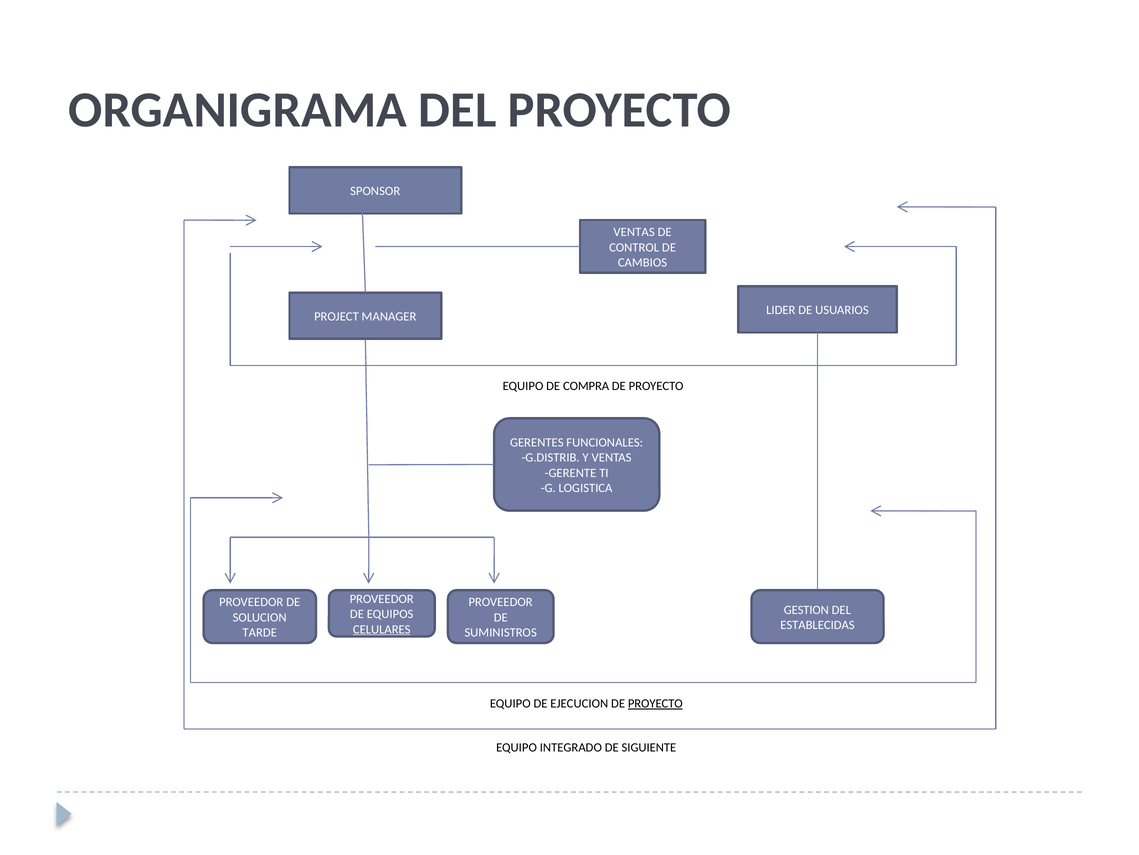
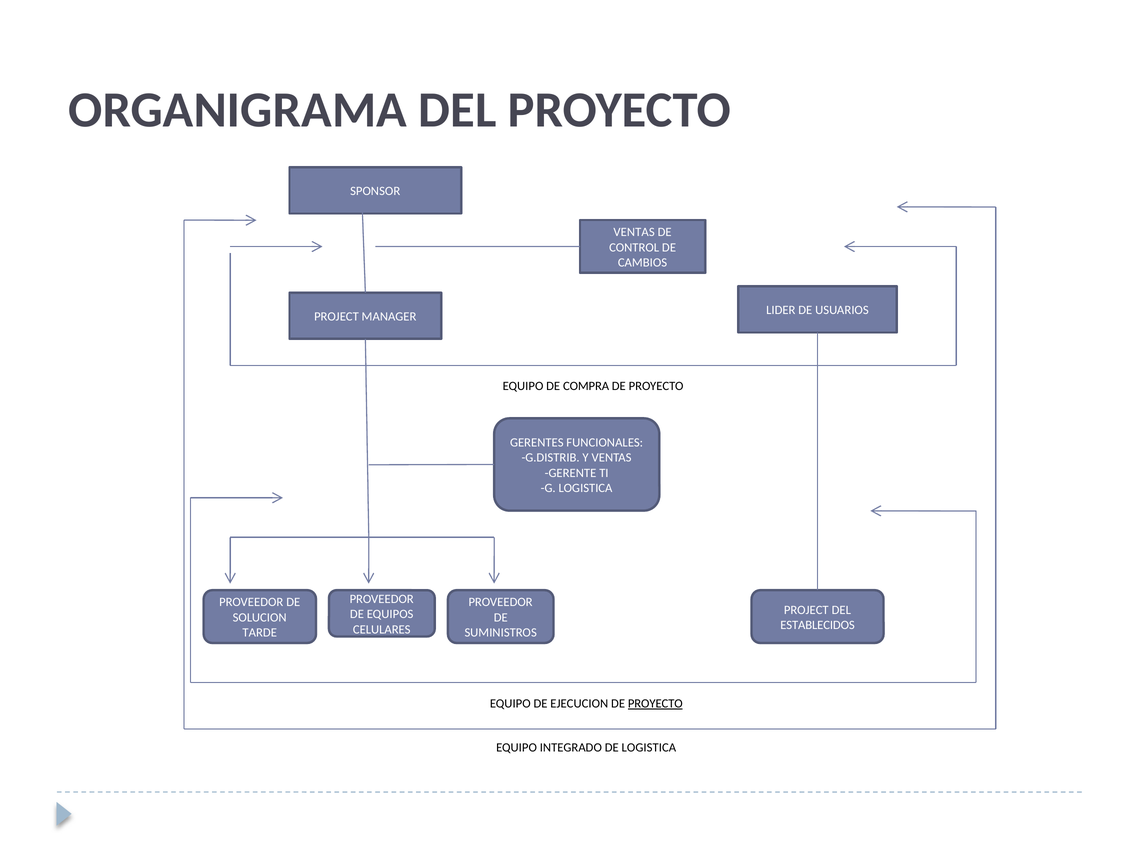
GESTION at (806, 609): GESTION -> PROJECT
ESTABLECIDAS: ESTABLECIDAS -> ESTABLECIDOS
CELULARES underline: present -> none
DE SIGUIENTE: SIGUIENTE -> LOGISTICA
